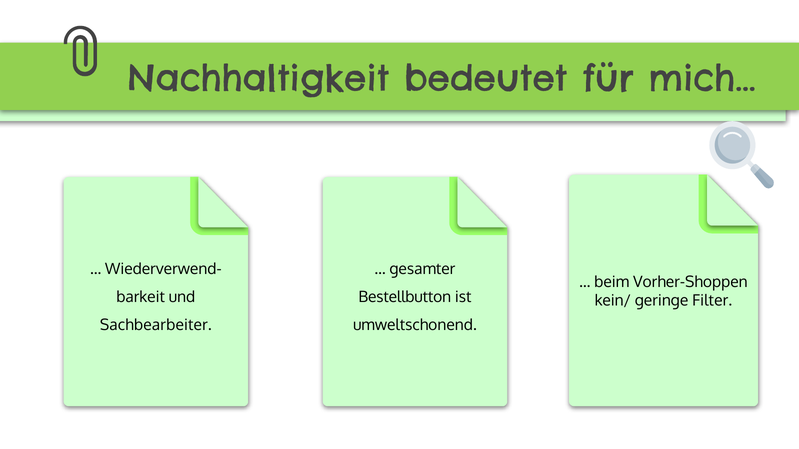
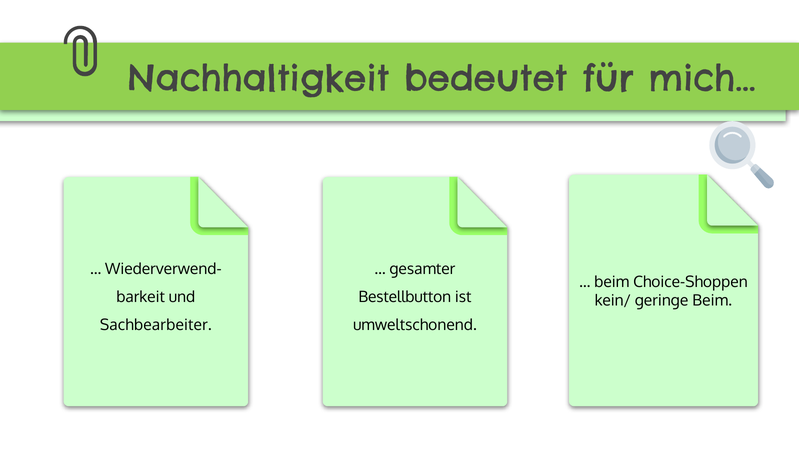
Vorher-Shoppen: Vorher-Shoppen -> Choice-Shoppen
geringe Filter: Filter -> Beim
